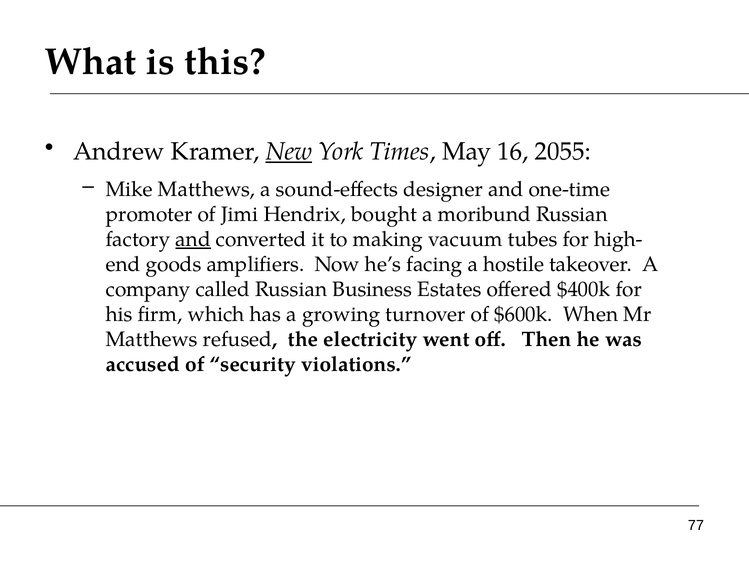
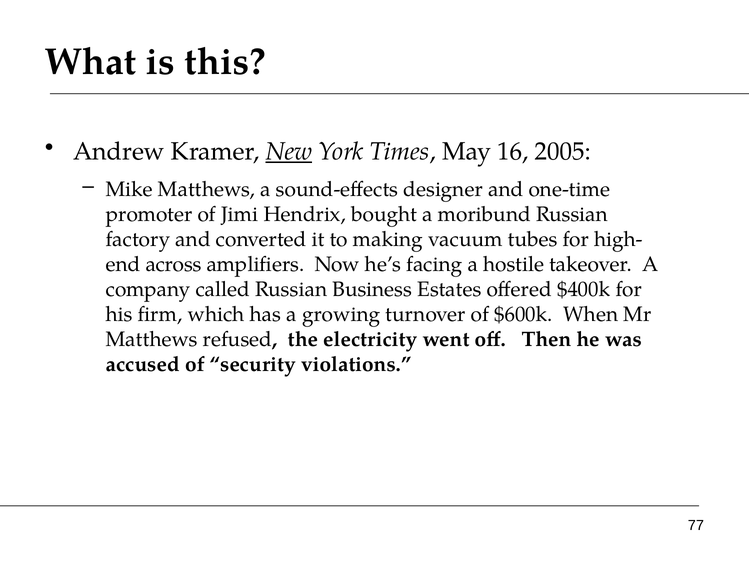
2055: 2055 -> 2005
and at (193, 239) underline: present -> none
goods: goods -> across
